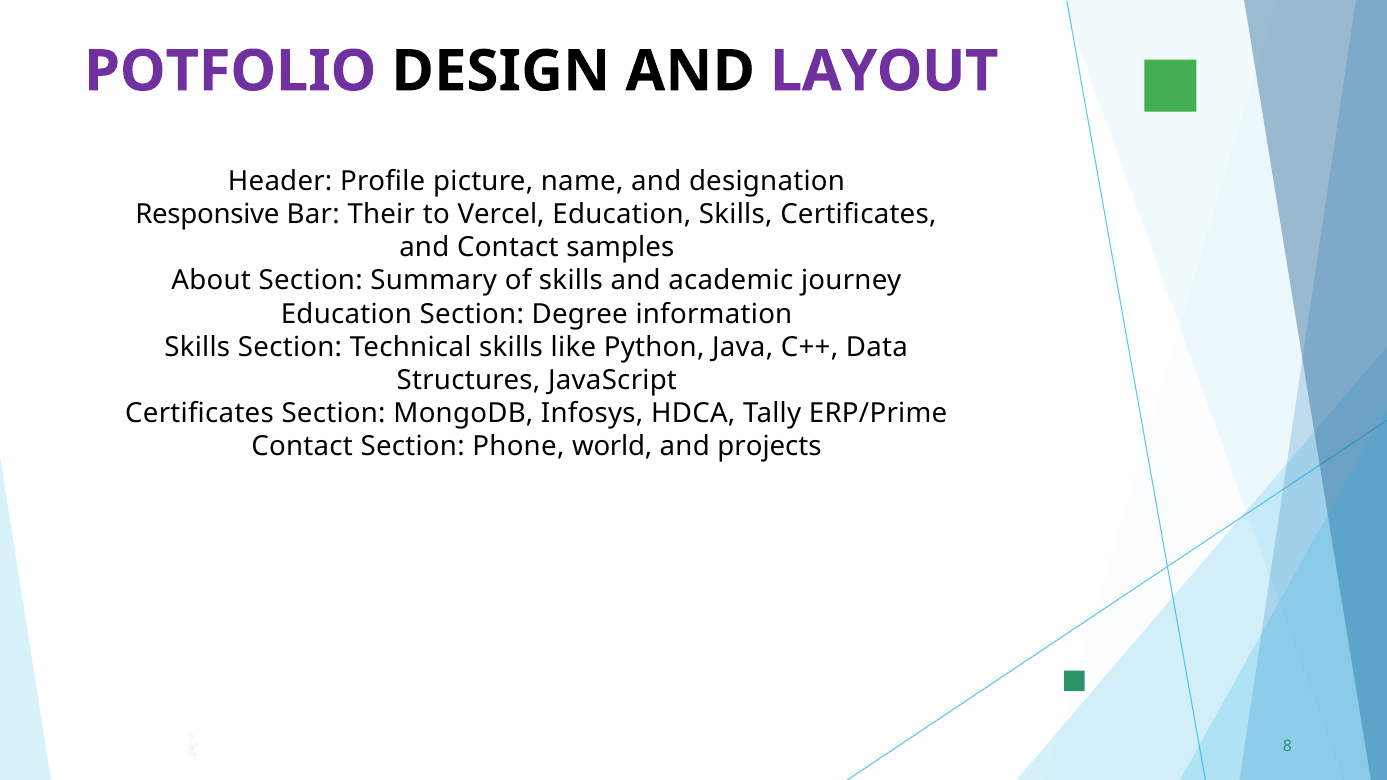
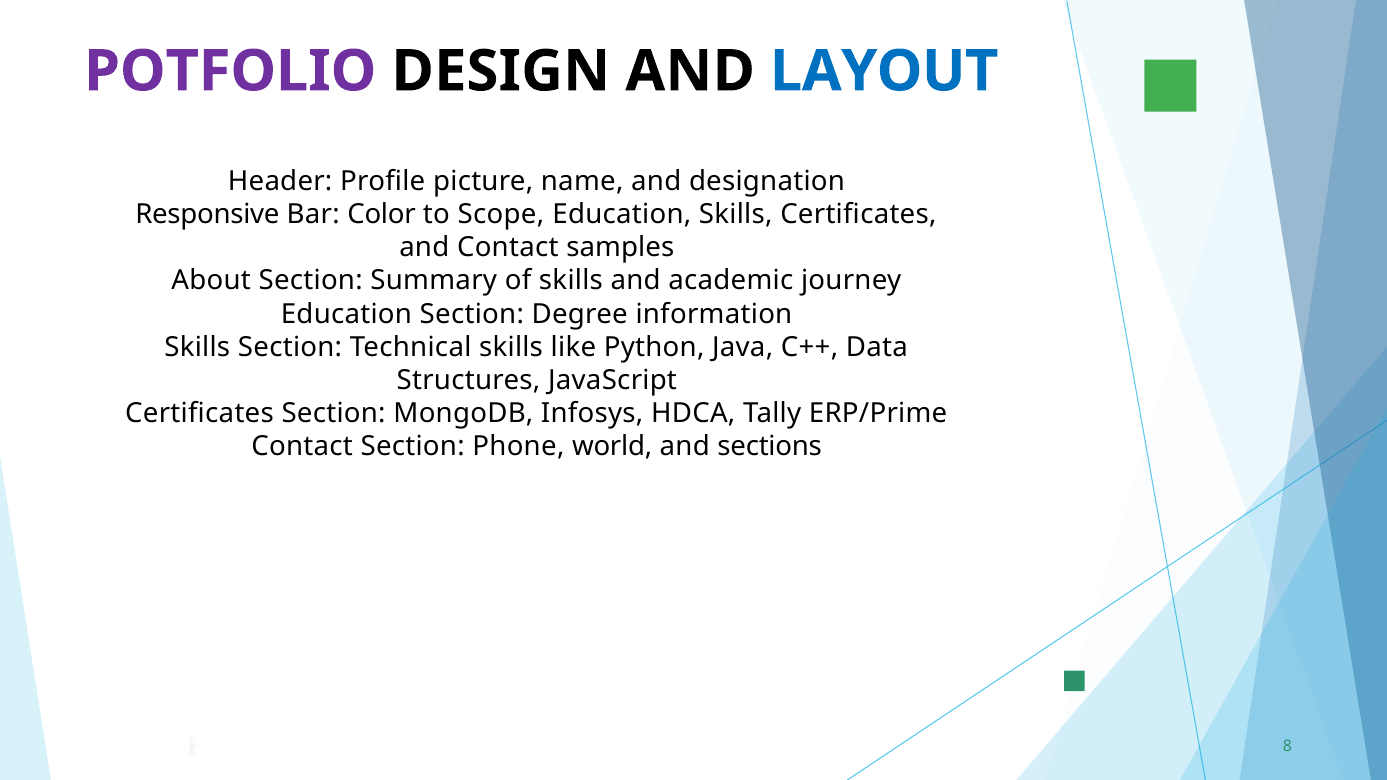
LAYOUT colour: purple -> blue
Their: Their -> Color
Vercel: Vercel -> Scope
projects: projects -> sections
